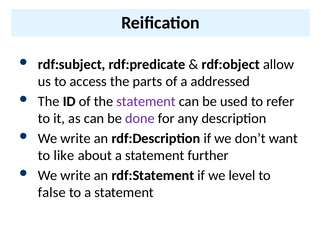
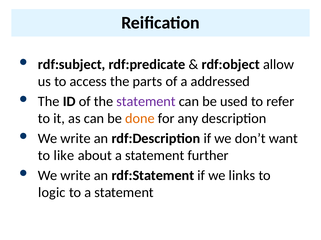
done colour: purple -> orange
level: level -> links
false: false -> logic
